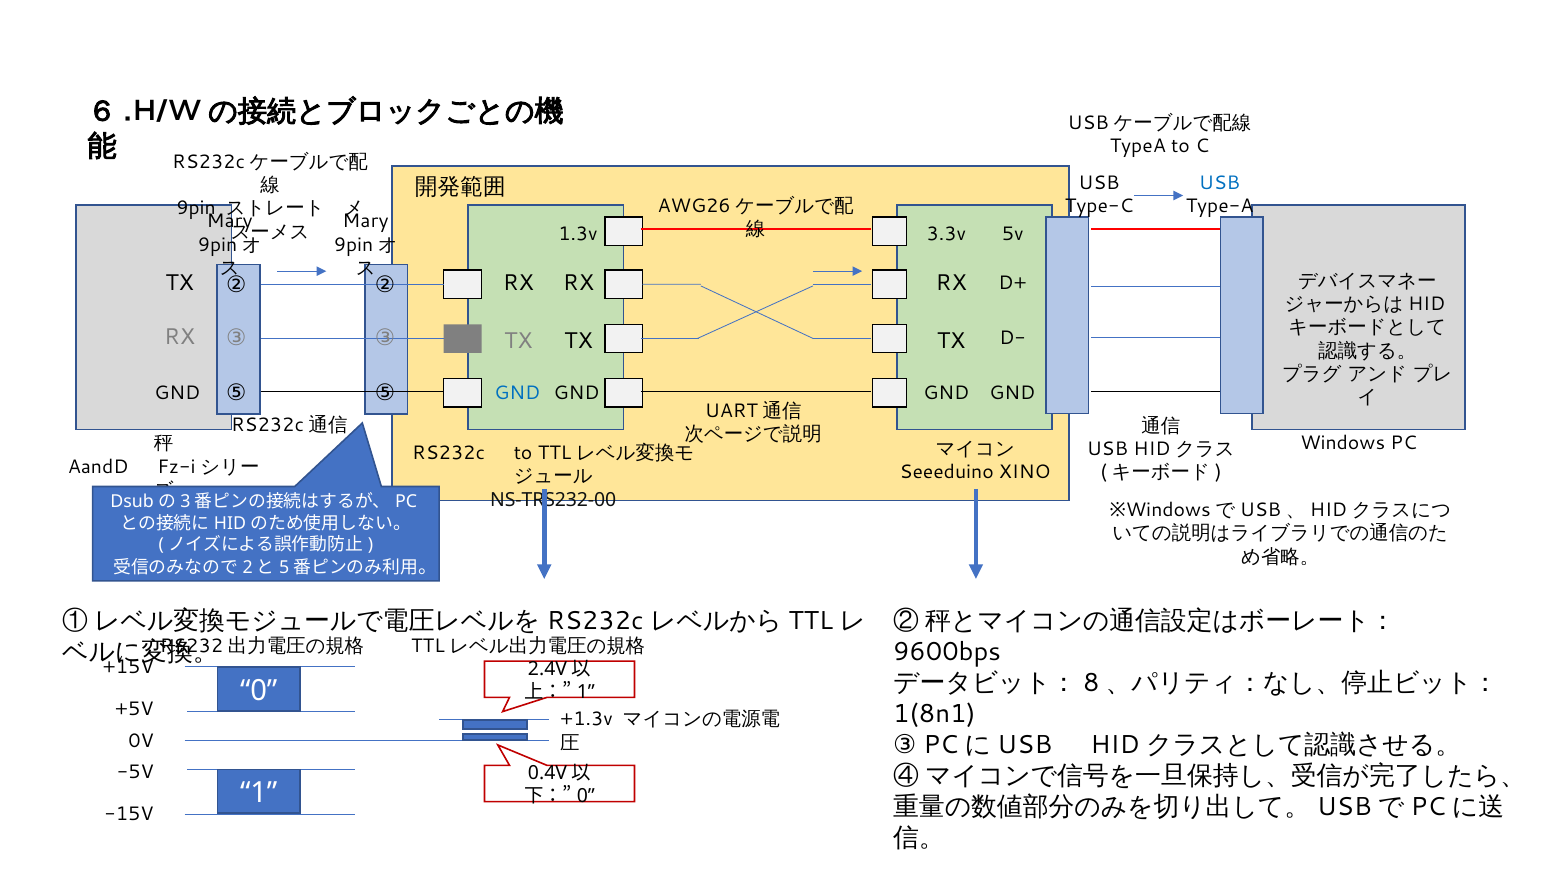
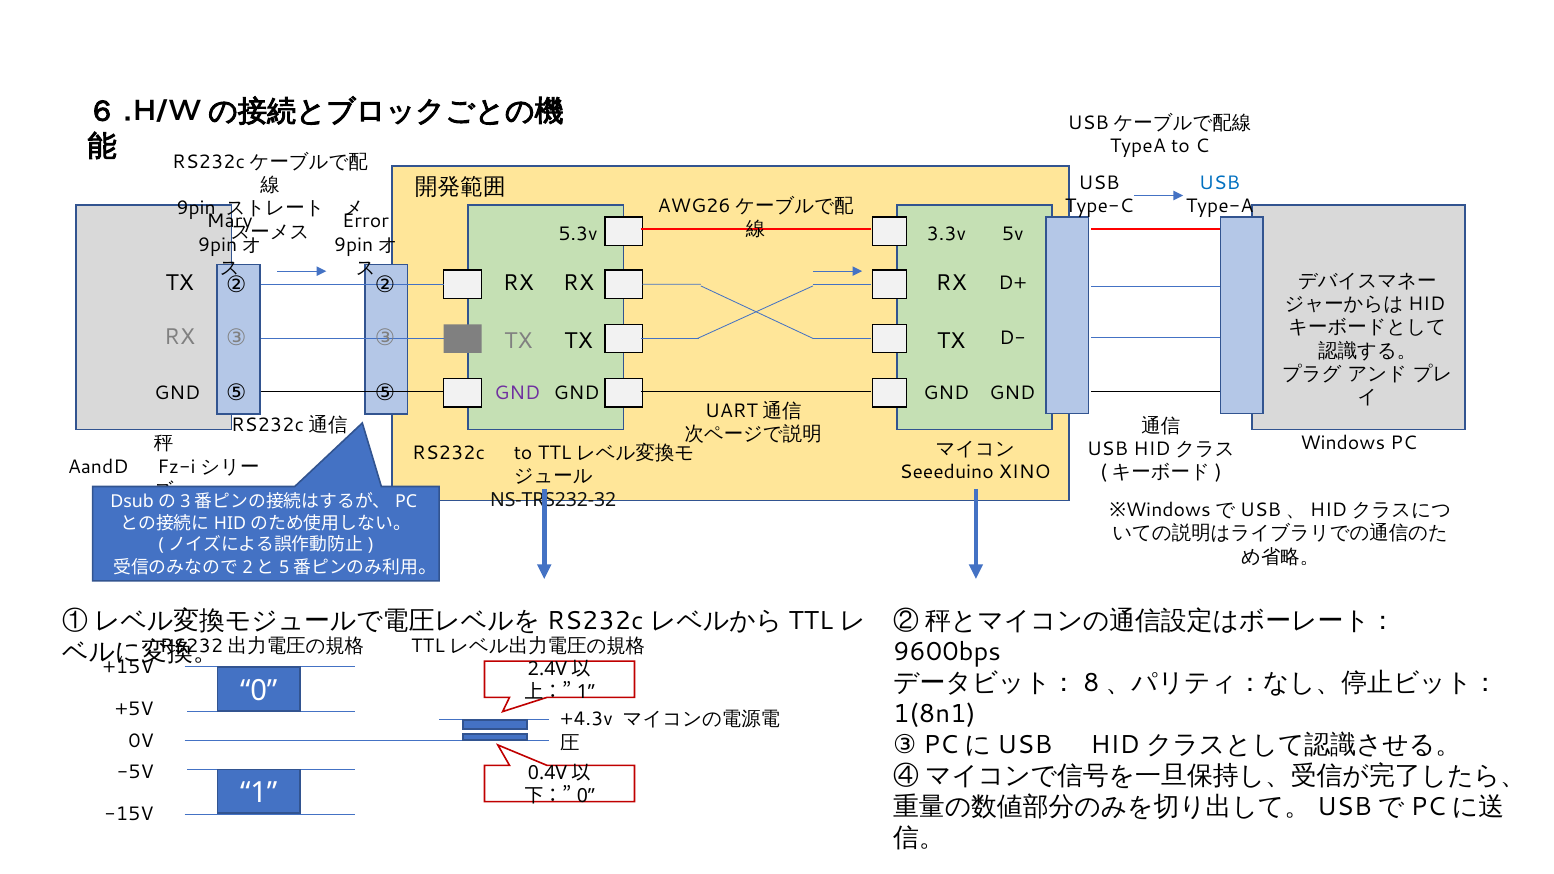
Mary at (366, 222): Mary -> Error
1.3v: 1.3v -> 5.3v
GND at (517, 393) colour: blue -> purple
NS-TRS232-00: NS-TRS232-00 -> NS-TRS232-32
+1.3v: +1.3v -> +4.3v
